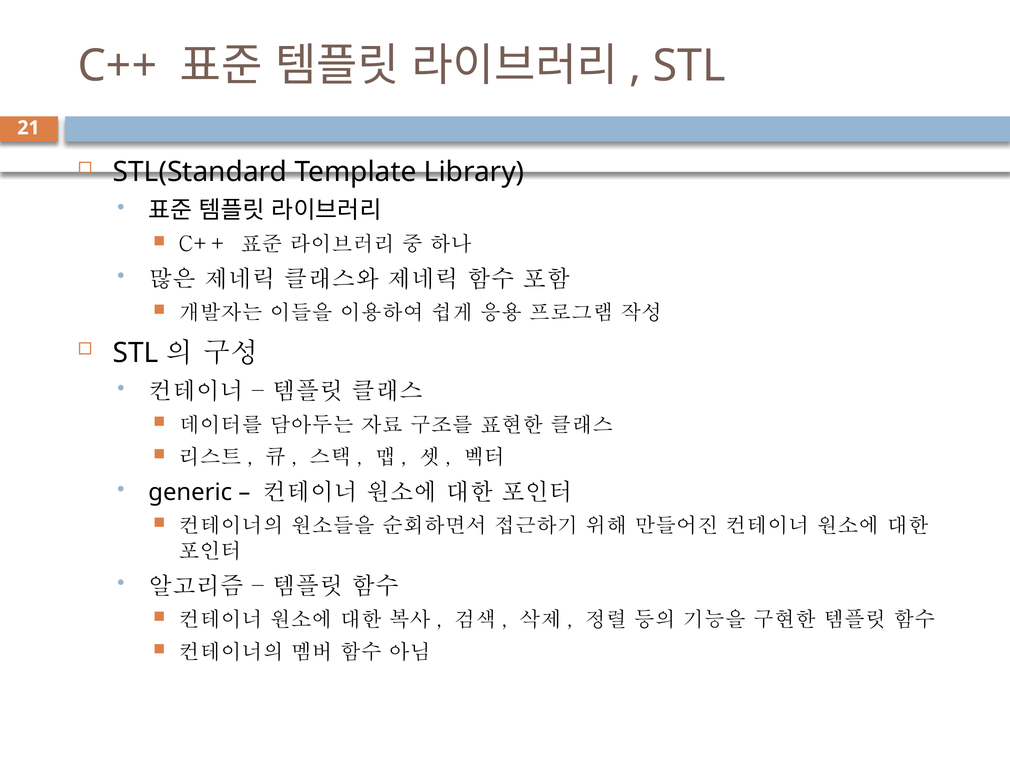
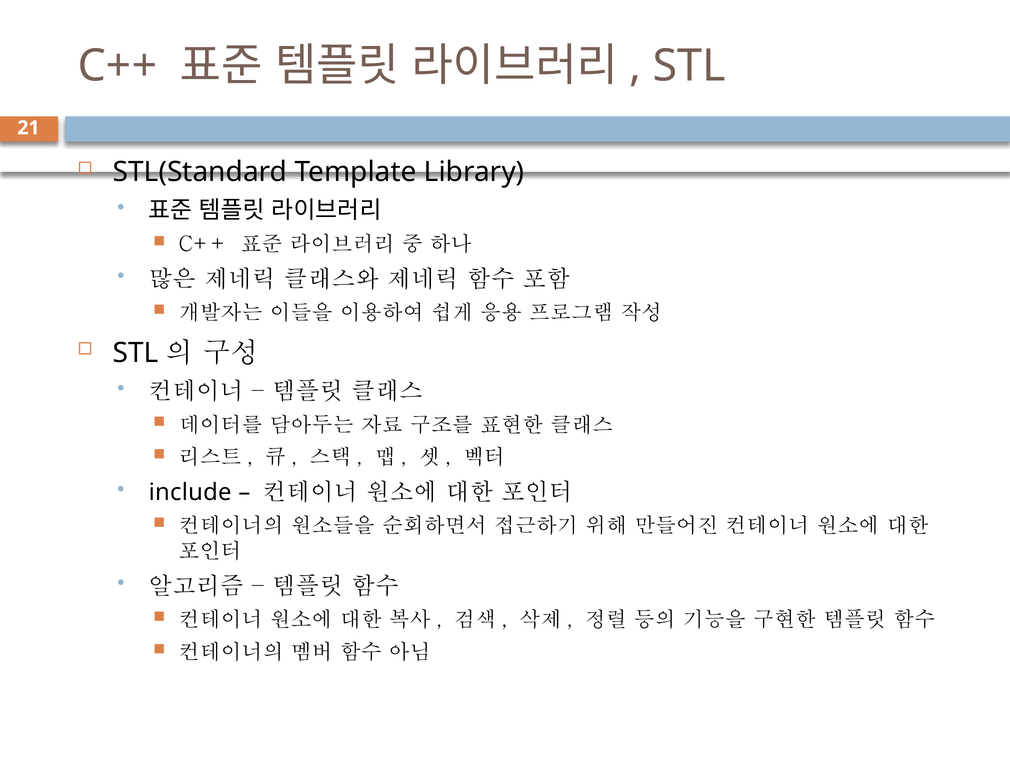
generic: generic -> include
